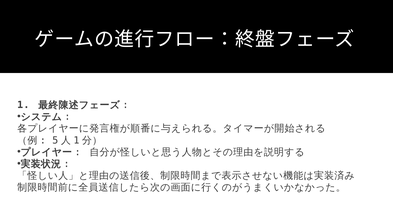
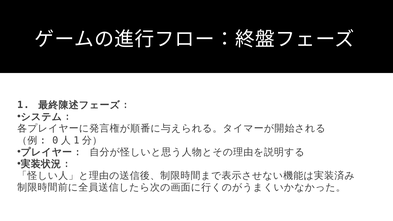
5: 5 -> 0
